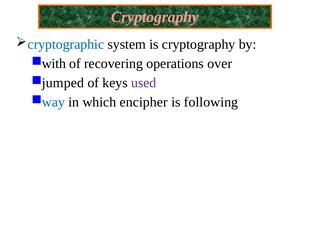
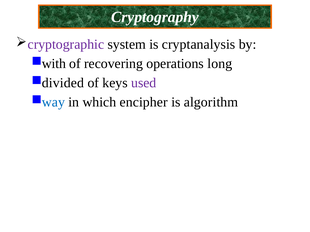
Cryptography at (155, 17) colour: pink -> white
cryptographic colour: blue -> purple
is cryptography: cryptography -> cryptanalysis
over: over -> long
jumped: jumped -> divided
following: following -> algorithm
